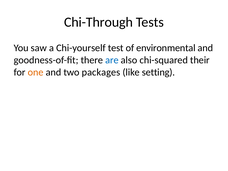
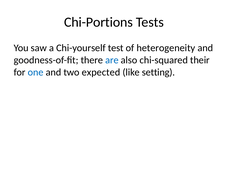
Chi-Through: Chi-Through -> Chi-Portions
environmental: environmental -> heterogeneity
one colour: orange -> blue
packages: packages -> expected
